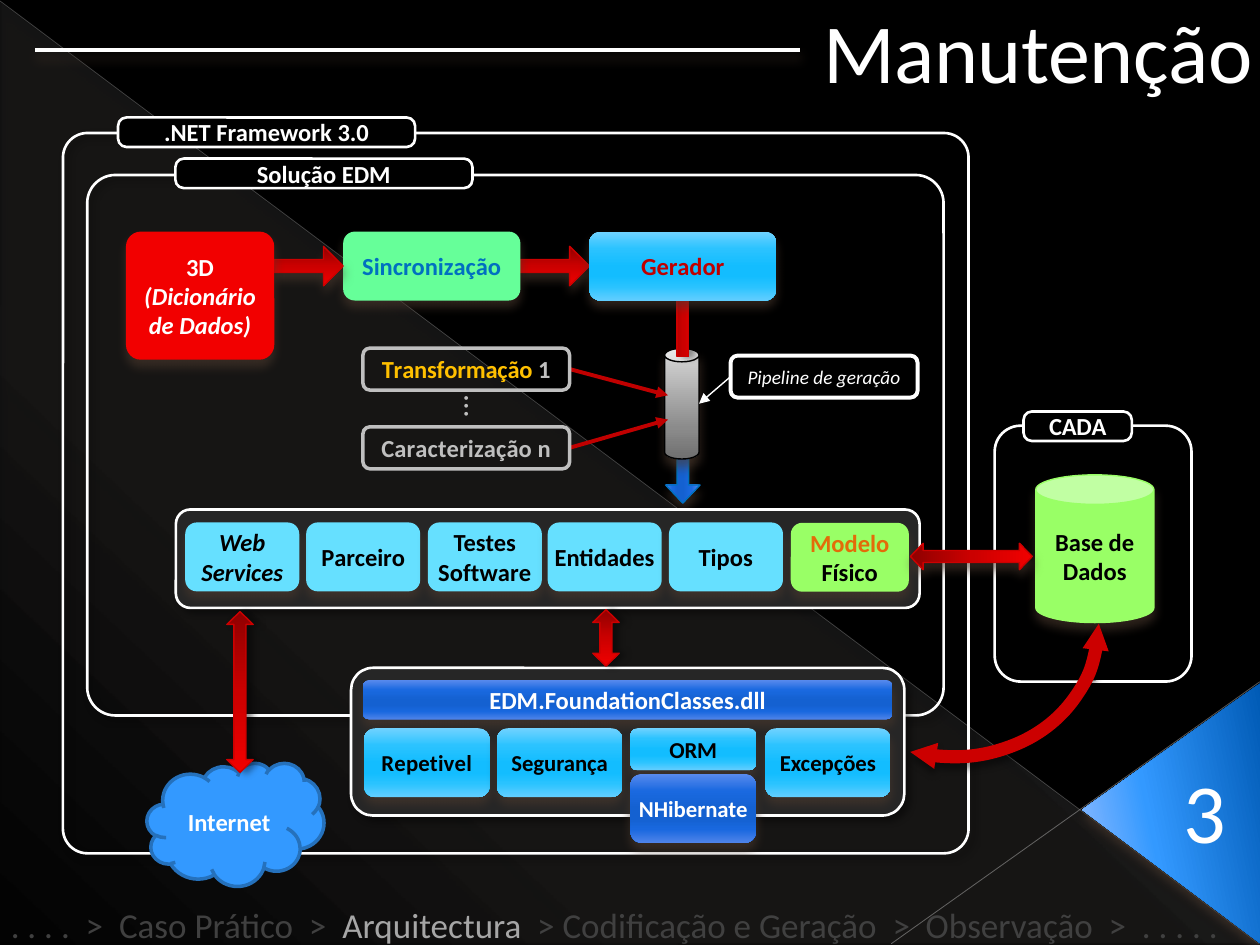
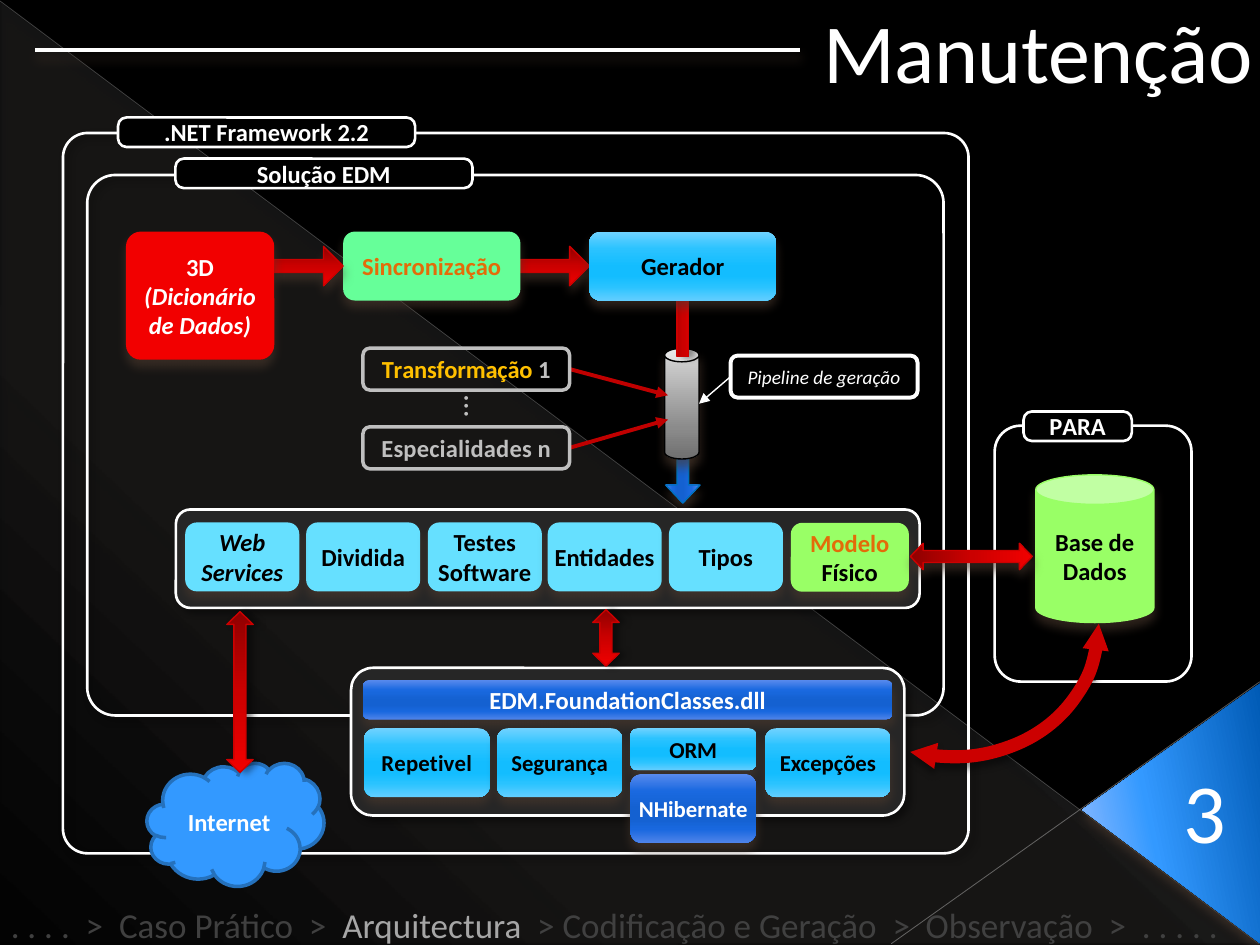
3.0: 3.0 -> 2.2
Sincronização colour: blue -> orange
Gerador colour: red -> black
CADA: CADA -> PARA
Caracterização: Caracterização -> Especialidades
Parceiro: Parceiro -> Dividida
